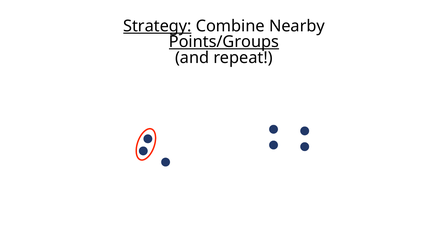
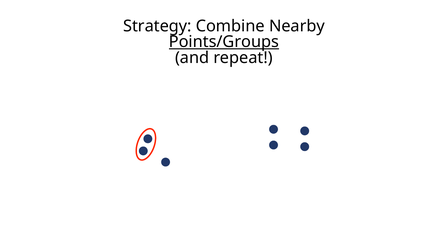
Strategy underline: present -> none
